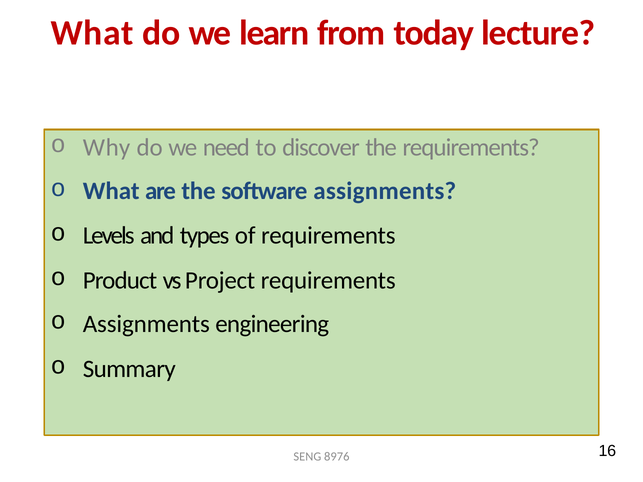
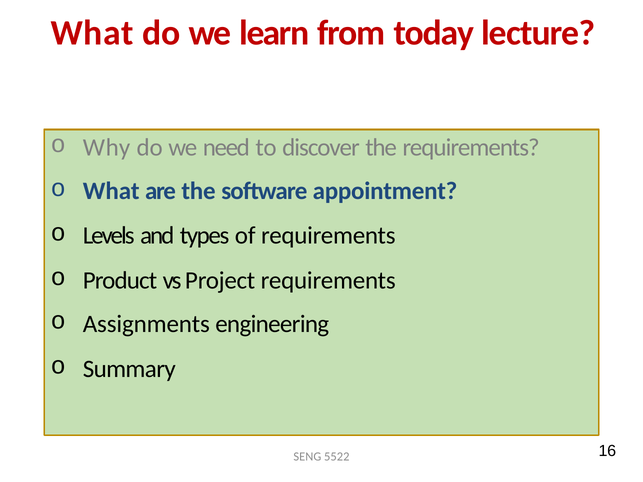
software assignments: assignments -> appointment
8976: 8976 -> 5522
